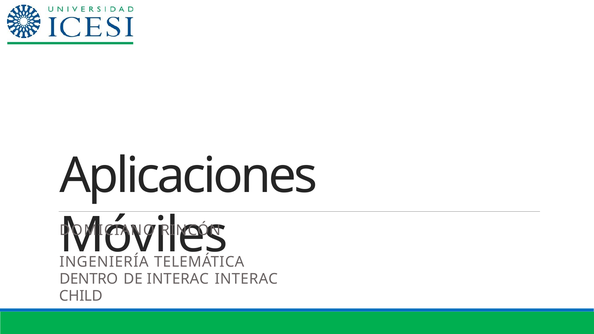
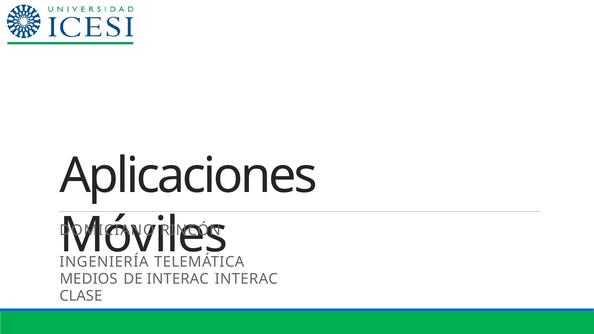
DENTRO: DENTRO -> MEDIOS
CHILD: CHILD -> CLASE
